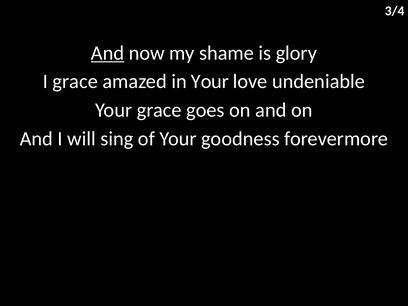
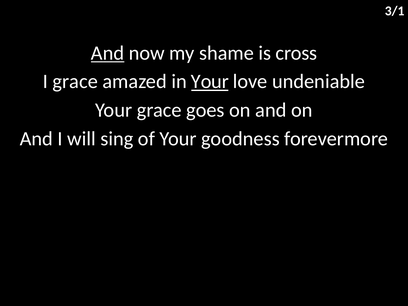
3/4: 3/4 -> 3/1
glory: glory -> cross
Your at (210, 82) underline: none -> present
